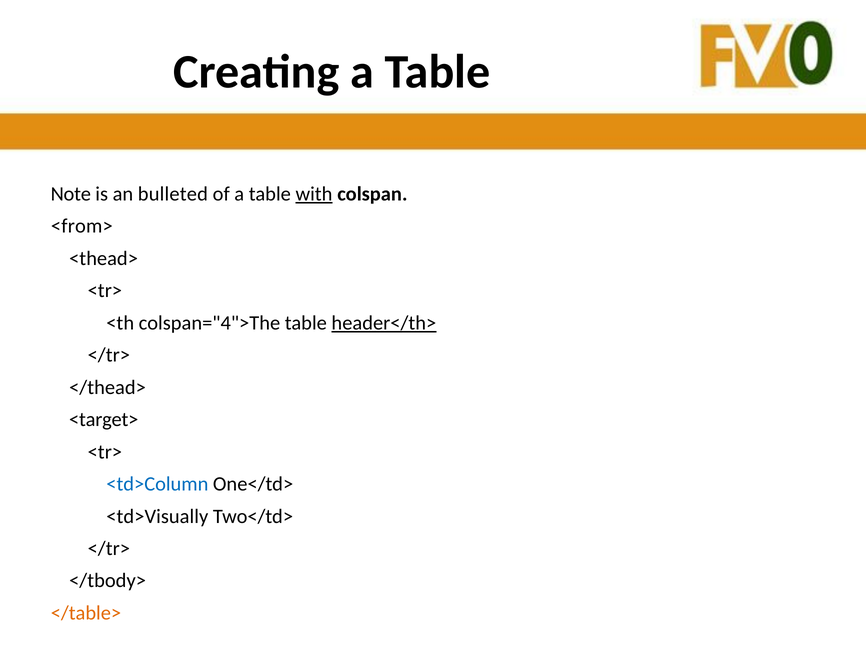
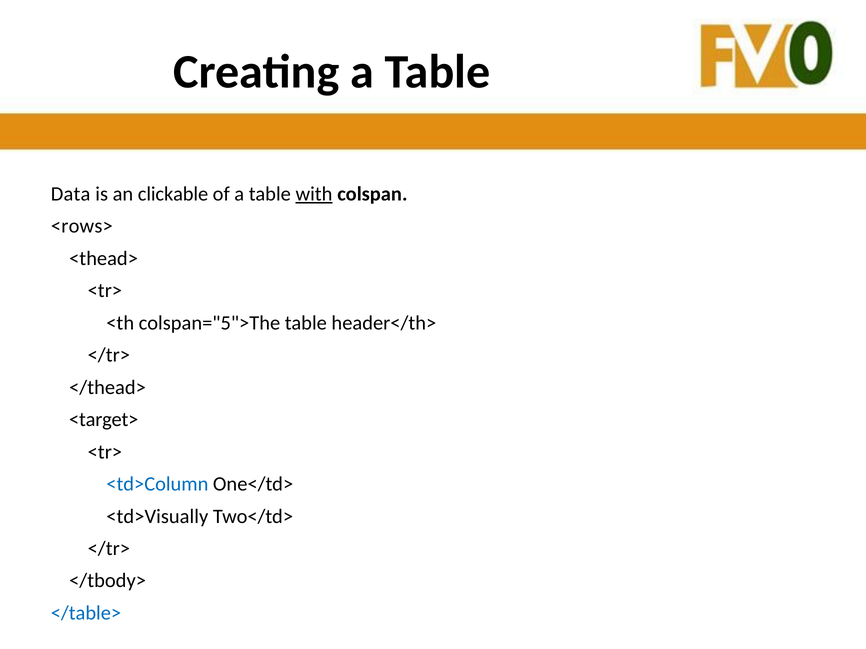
Note: Note -> Data
bulleted: bulleted -> clickable
<from>: <from> -> <rows>
colspan="4">The: colspan="4">The -> colspan="5">The
header</th> underline: present -> none
</table> colour: orange -> blue
